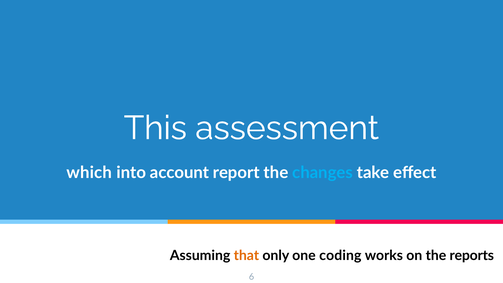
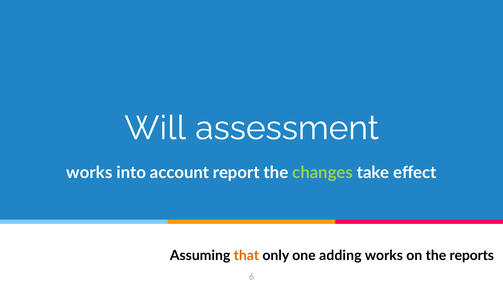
This: This -> Will
which at (89, 172): which -> works
changes colour: light blue -> light green
coding: coding -> adding
